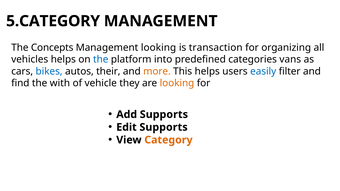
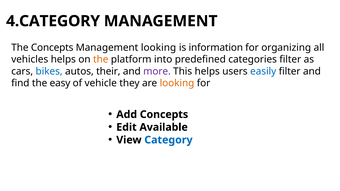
5.CATEGORY: 5.CATEGORY -> 4.CATEGORY
transaction: transaction -> information
the at (101, 60) colour: blue -> orange
categories vans: vans -> filter
more colour: orange -> purple
with: with -> easy
Add Supports: Supports -> Concepts
Edit Supports: Supports -> Available
Category colour: orange -> blue
